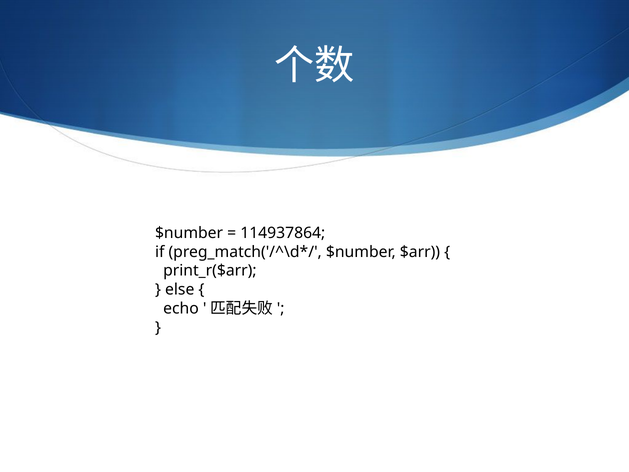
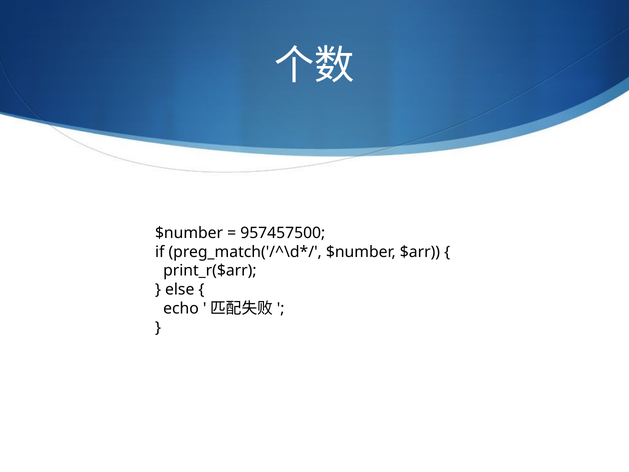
114937864: 114937864 -> 957457500
